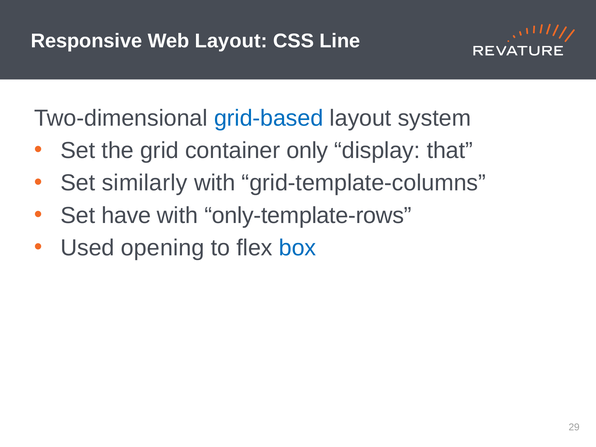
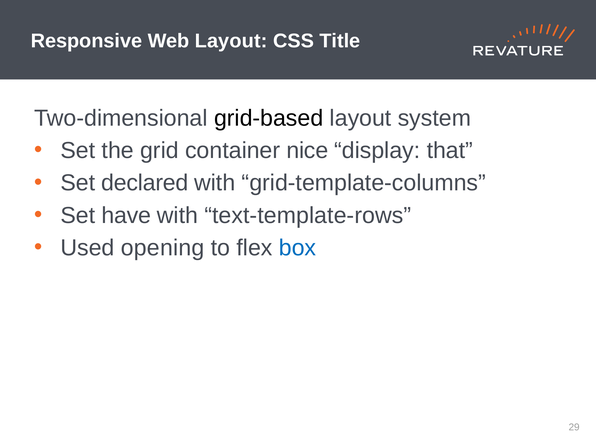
Line: Line -> Title
grid-based colour: blue -> black
only: only -> nice
similarly: similarly -> declared
only-template-rows: only-template-rows -> text-template-rows
